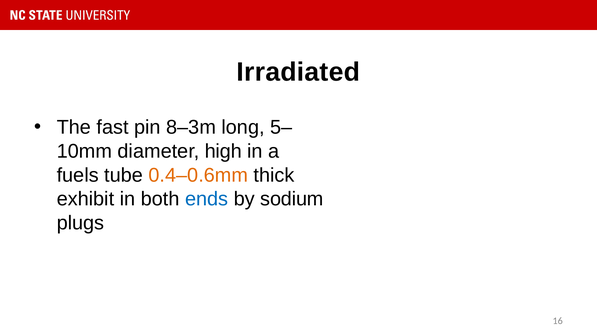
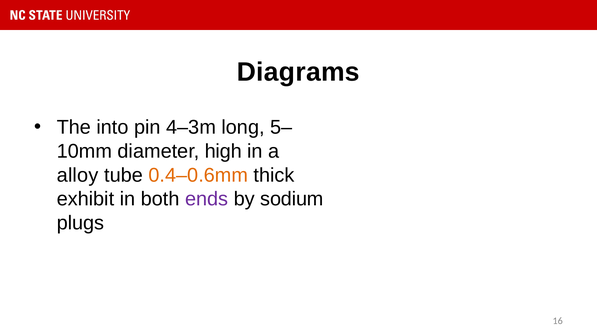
Irradiated: Irradiated -> Diagrams
fast: fast -> into
8–3m: 8–3m -> 4–3m
fuels: fuels -> alloy
ends colour: blue -> purple
